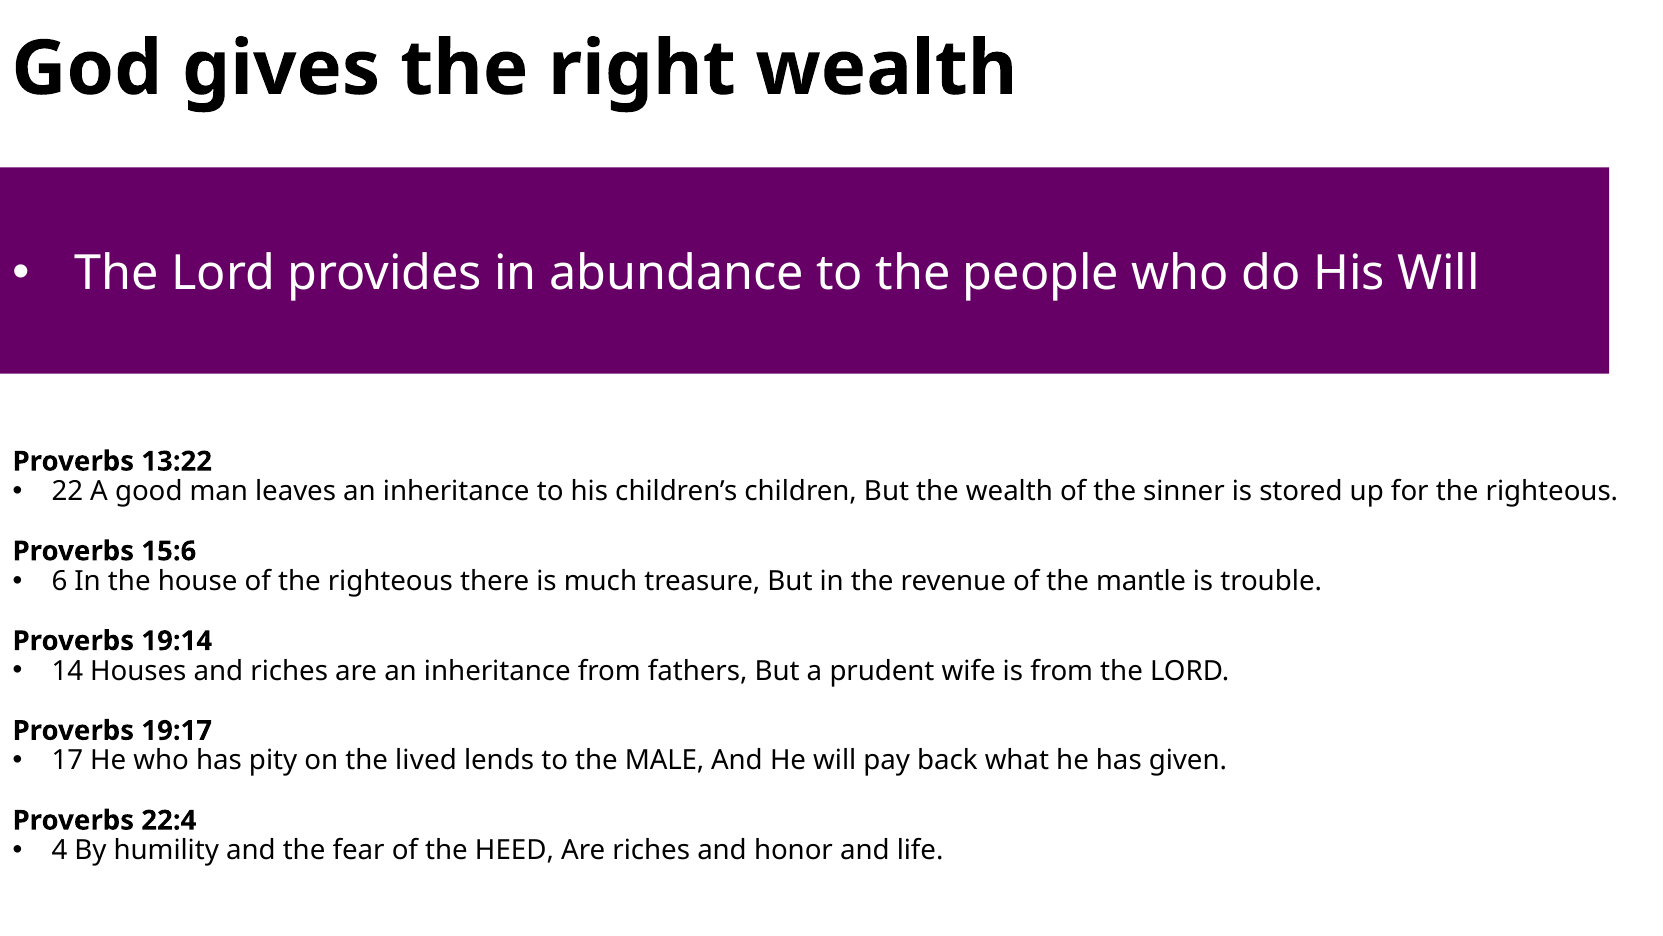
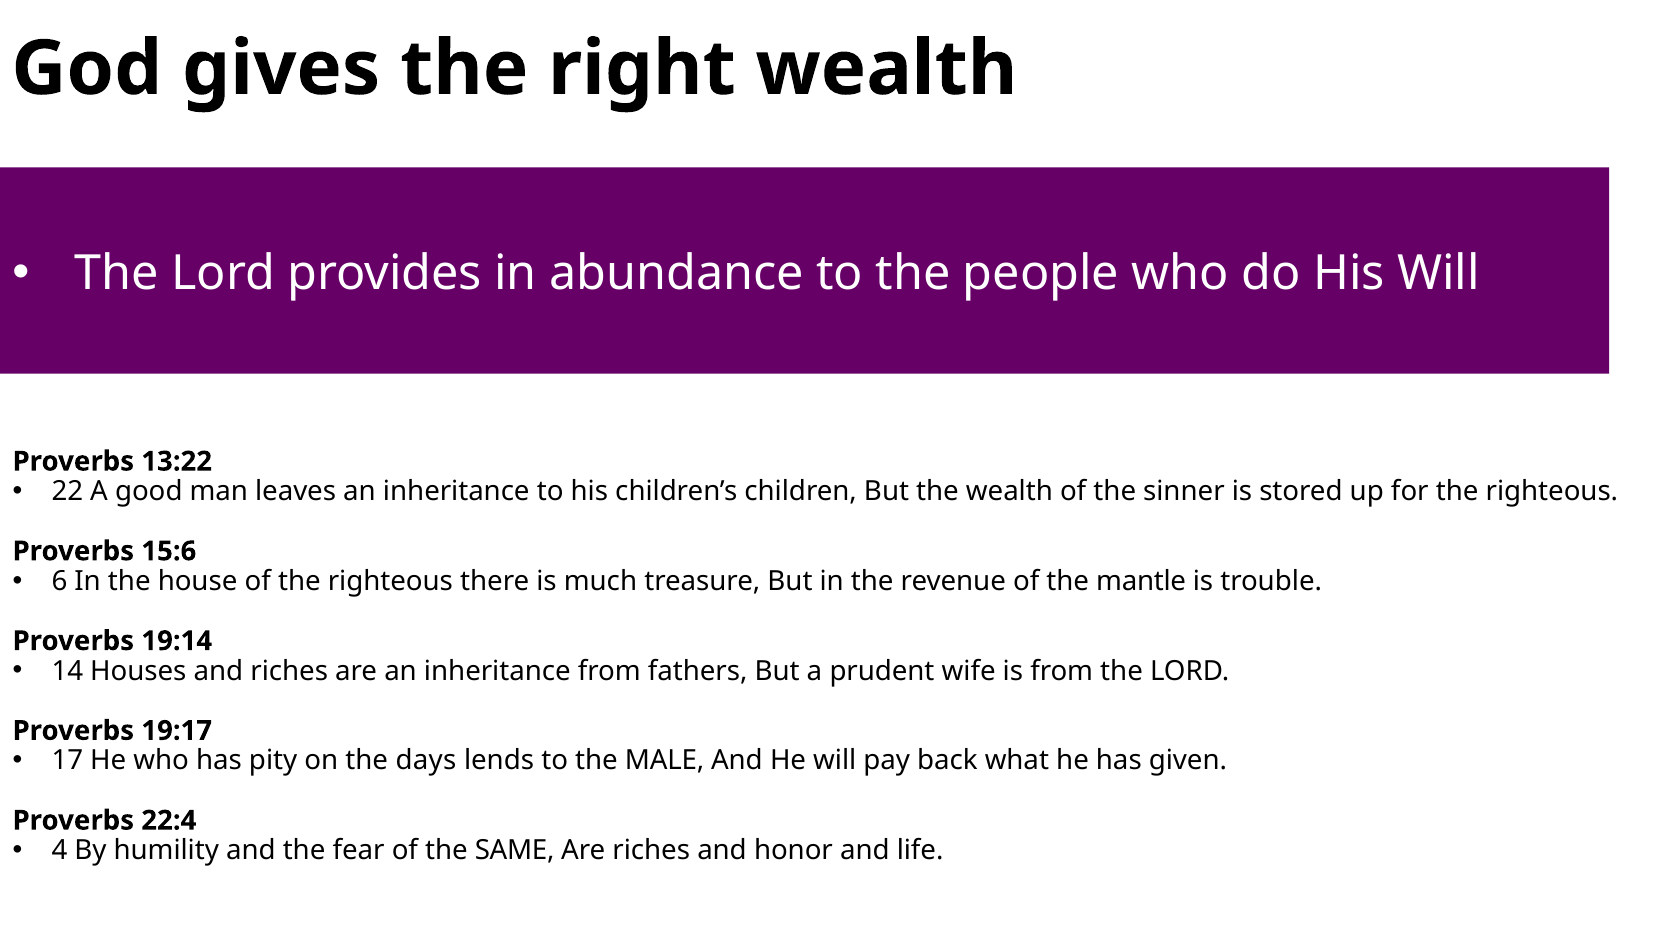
lived: lived -> days
HEED: HEED -> SAME
